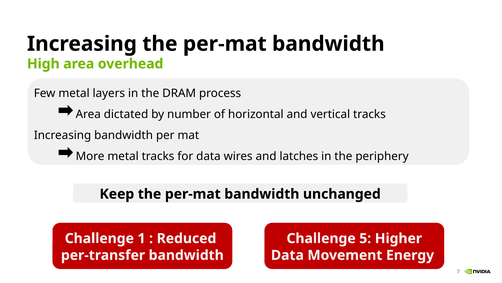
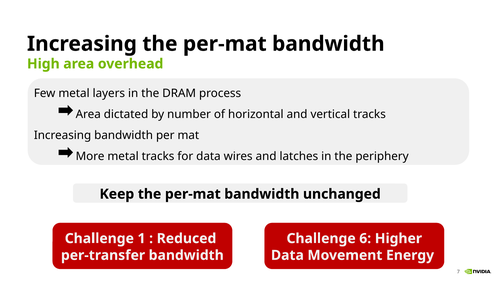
5: 5 -> 6
